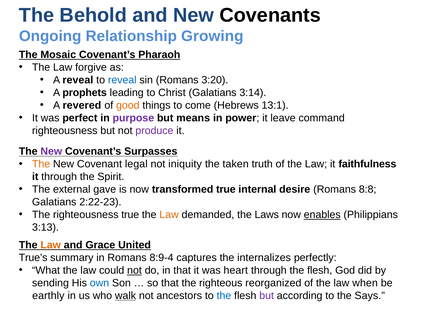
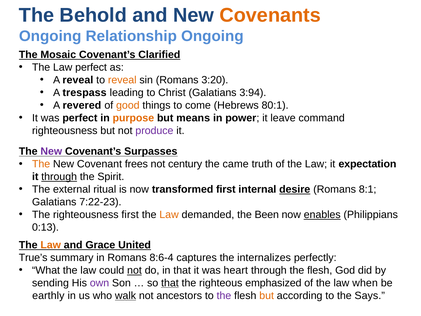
Covenants colour: black -> orange
Relationship Growing: Growing -> Ongoing
Pharaoh: Pharaoh -> Clarified
Law forgive: forgive -> perfect
reveal at (122, 80) colour: blue -> orange
prophets: prophets -> trespass
3:14: 3:14 -> 3:94
13:1: 13:1 -> 80:1
purpose colour: purple -> orange
legal: legal -> frees
iniquity: iniquity -> century
taken: taken -> came
faithfulness: faithfulness -> expectation
through at (59, 177) underline: none -> present
gave: gave -> ritual
transformed true: true -> first
desire underline: none -> present
8:8: 8:8 -> 8:1
2:22-23: 2:22-23 -> 7:22-23
righteousness true: true -> first
Laws: Laws -> Been
3:13: 3:13 -> 0:13
8:9-4: 8:9-4 -> 8:6-4
own colour: blue -> purple
that at (170, 283) underline: none -> present
reorganized: reorganized -> emphasized
the at (224, 295) colour: blue -> purple
but at (267, 295) colour: purple -> orange
